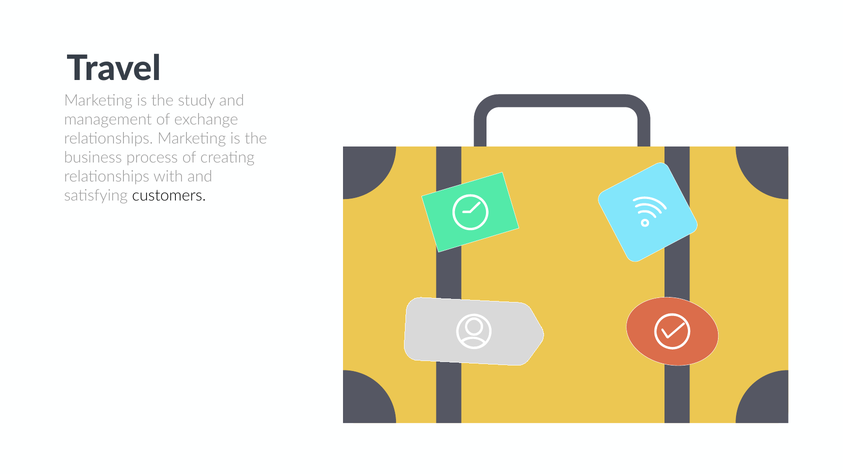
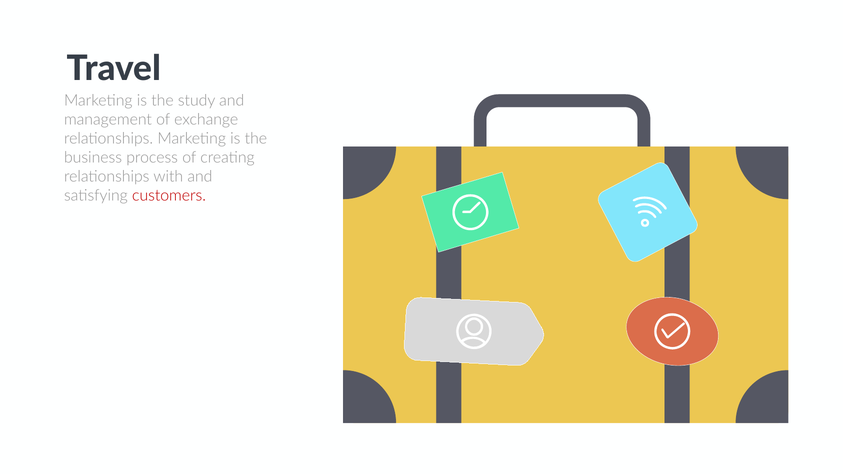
customers colour: black -> red
